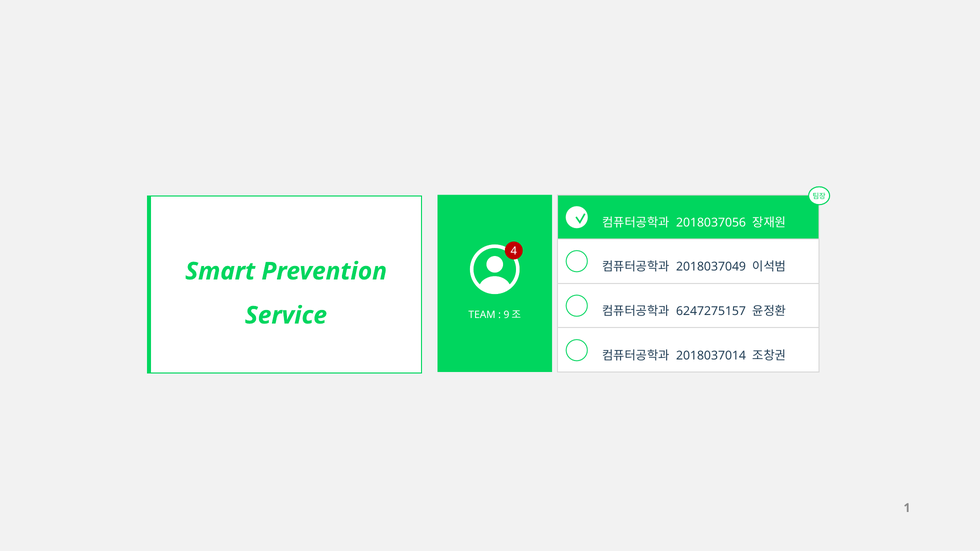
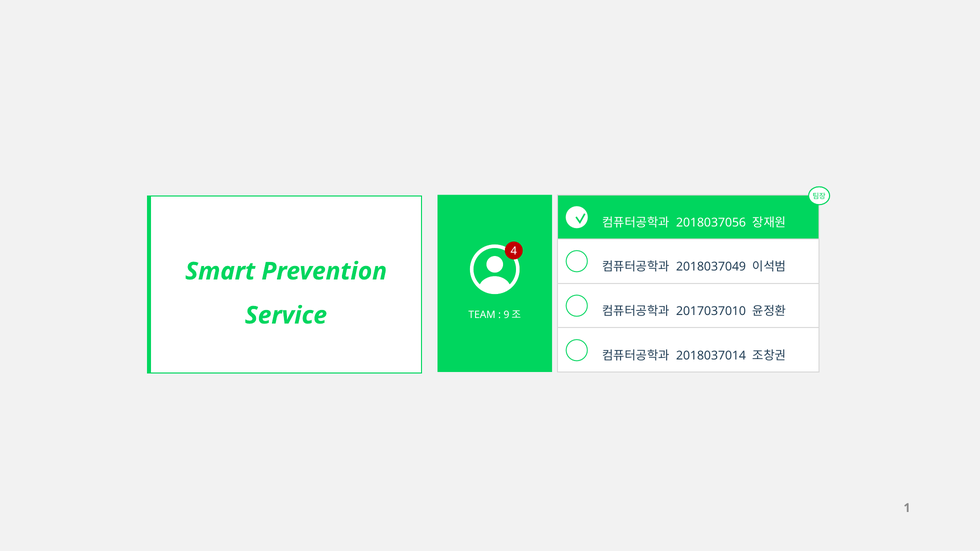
6247275157: 6247275157 -> 2017037010
